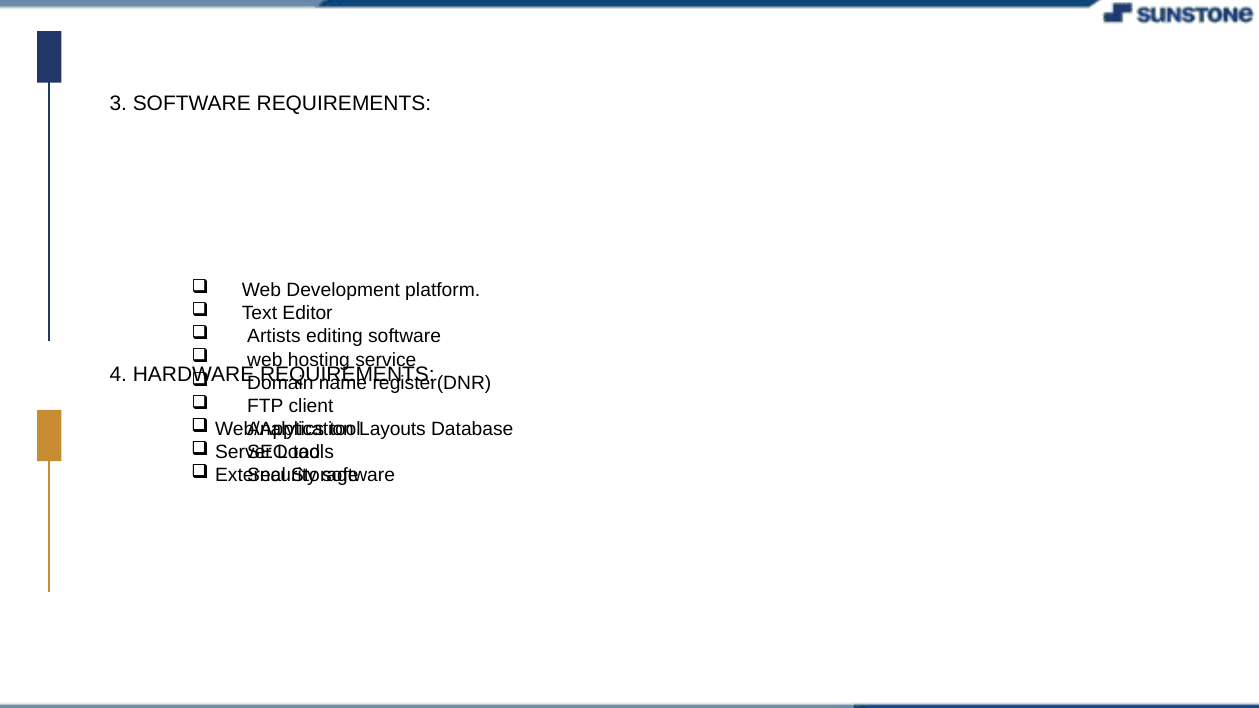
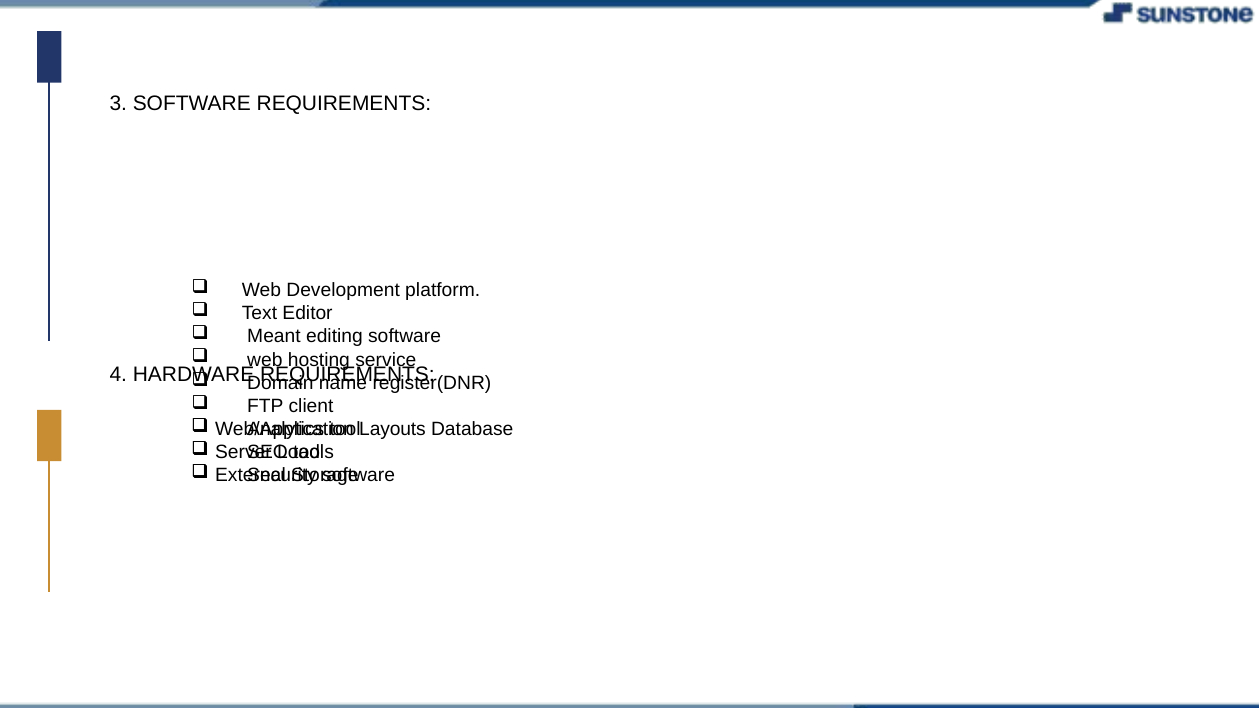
Artists: Artists -> Meant
